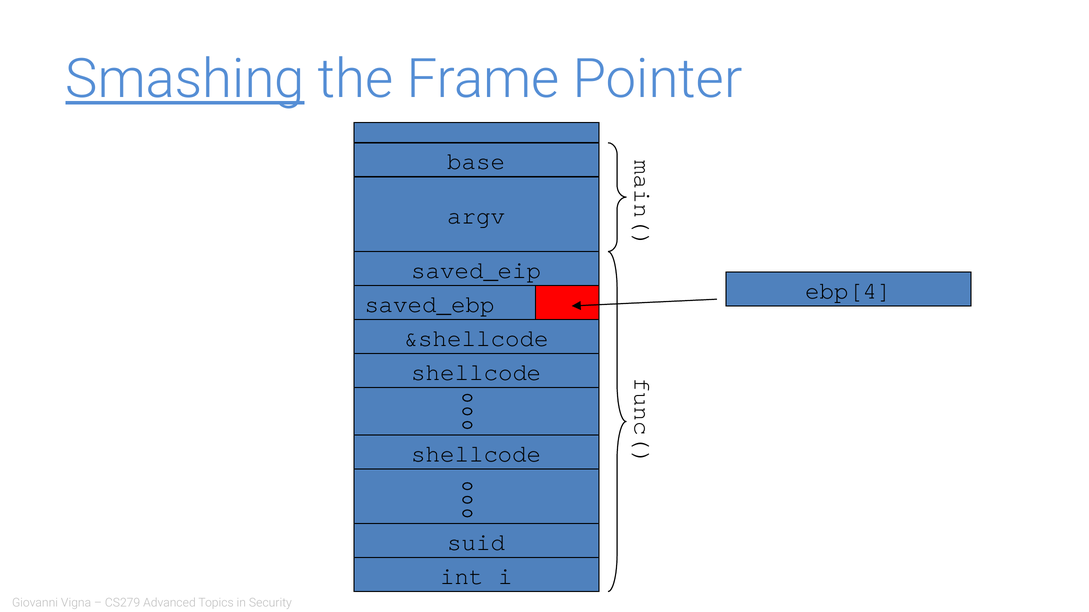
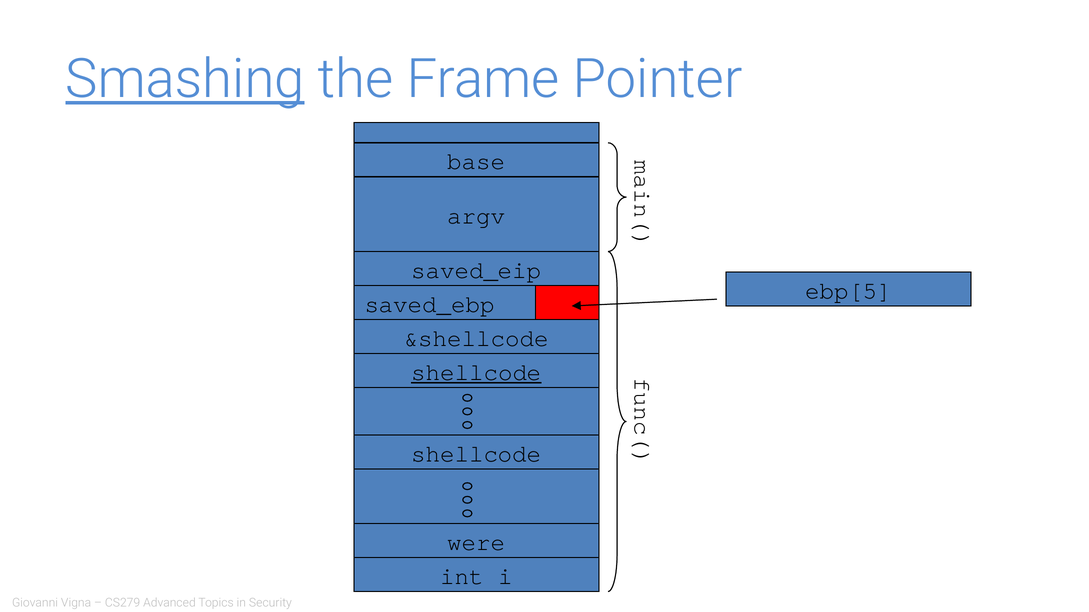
ebp[4: ebp[4 -> ebp[5
shellcode at (476, 373) underline: none -> present
suid: suid -> were
